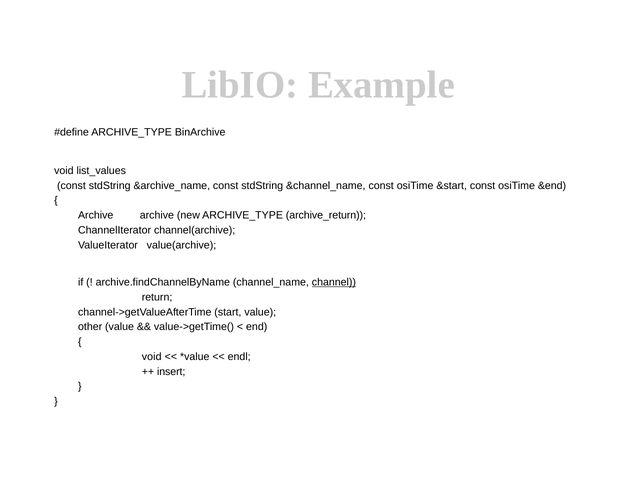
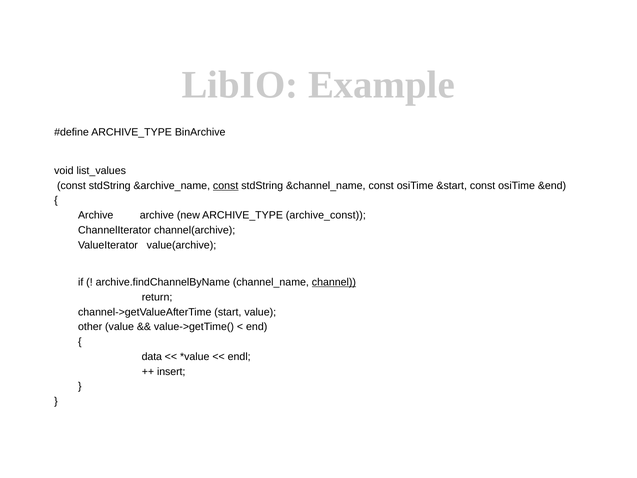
const at (226, 185) underline: none -> present
archive_return: archive_return -> archive_const
void at (152, 357): void -> data
